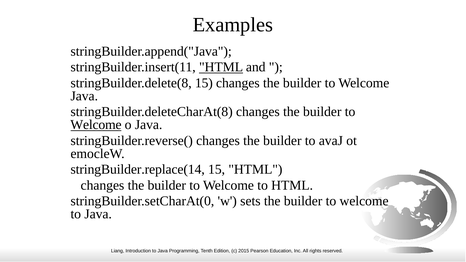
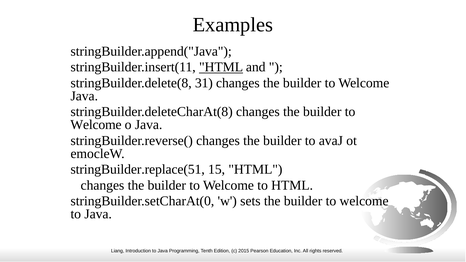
stringBuilder.delete(8 15: 15 -> 31
Welcome at (96, 125) underline: present -> none
stringBuilder.replace(14: stringBuilder.replace(14 -> stringBuilder.replace(51
